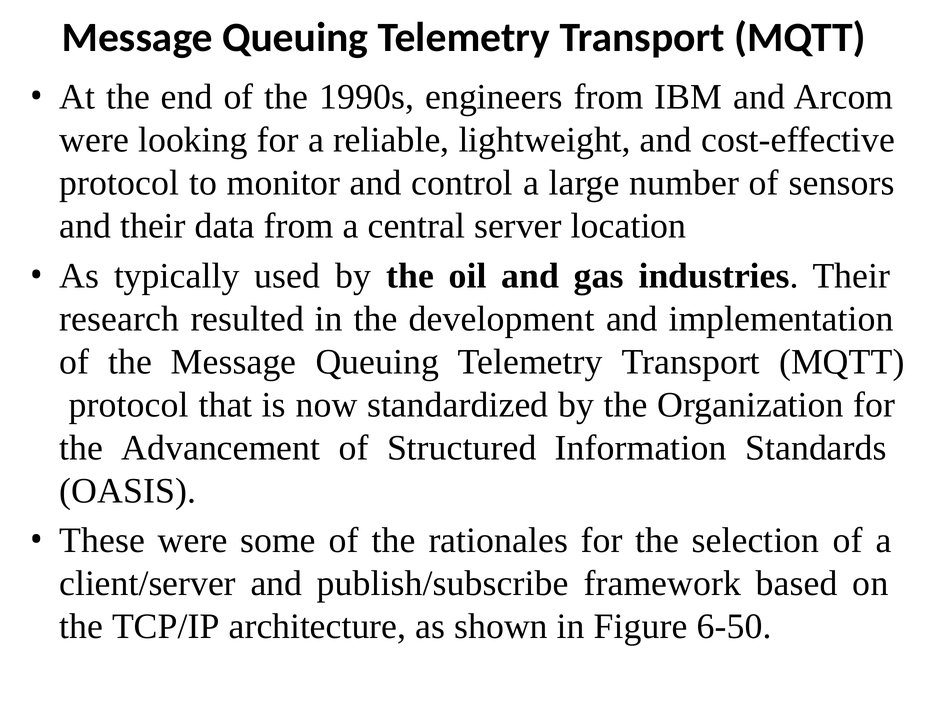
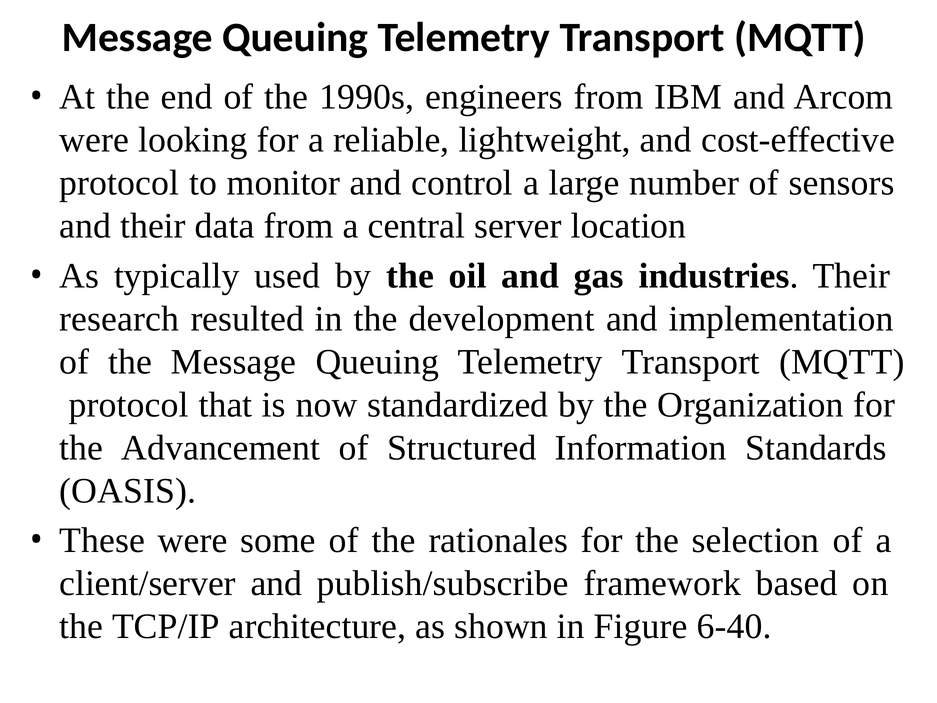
6-50: 6-50 -> 6-40
